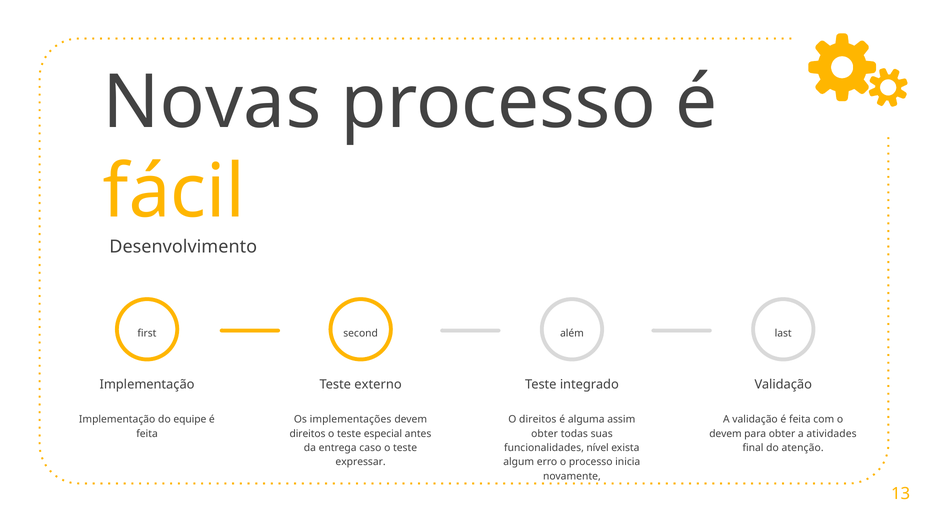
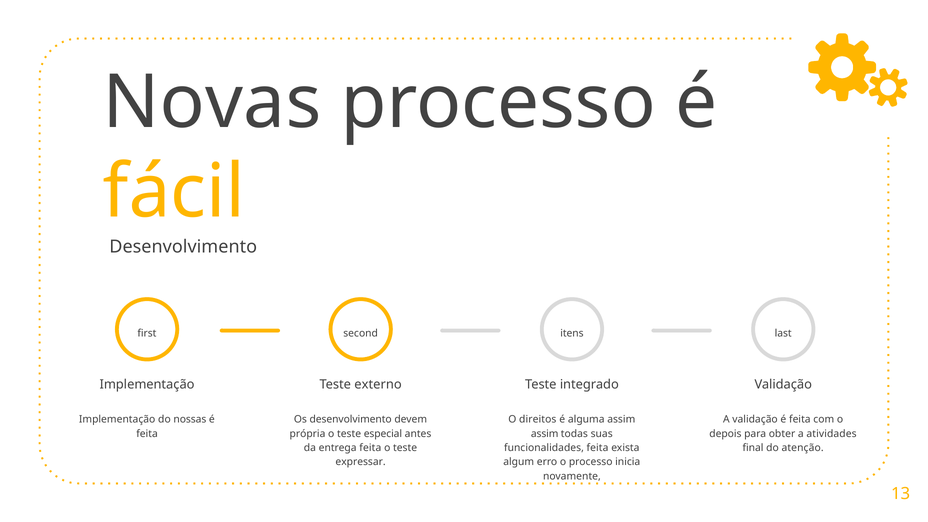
além: além -> itens
equipe: equipe -> nossas
Os implementações: implementações -> desenvolvimento
direitos at (308, 434): direitos -> própria
obter at (545, 434): obter -> assim
devem at (725, 434): devem -> depois
entrega caso: caso -> feita
funcionalidades nível: nível -> feita
